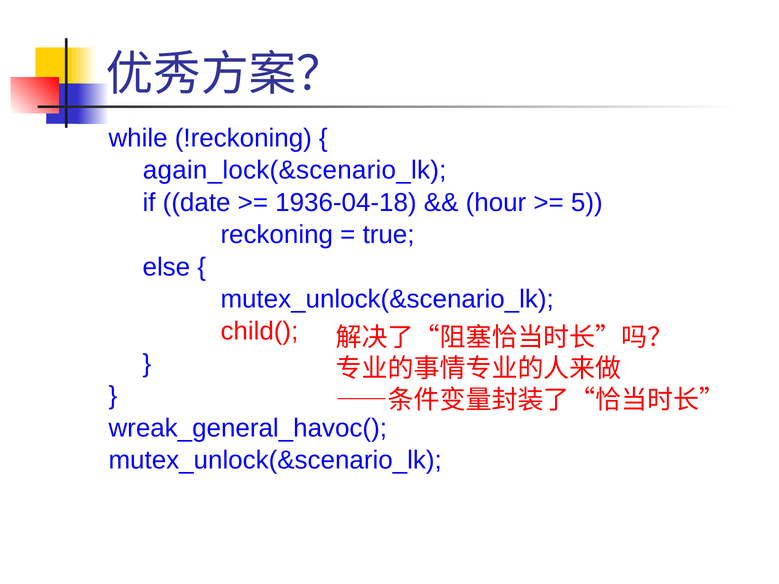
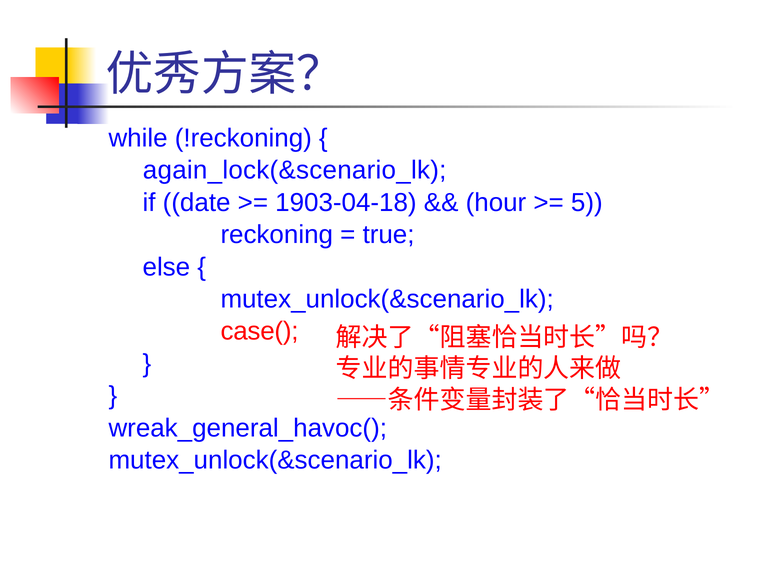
1936-04-18: 1936-04-18 -> 1903-04-18
child(: child( -> case(
